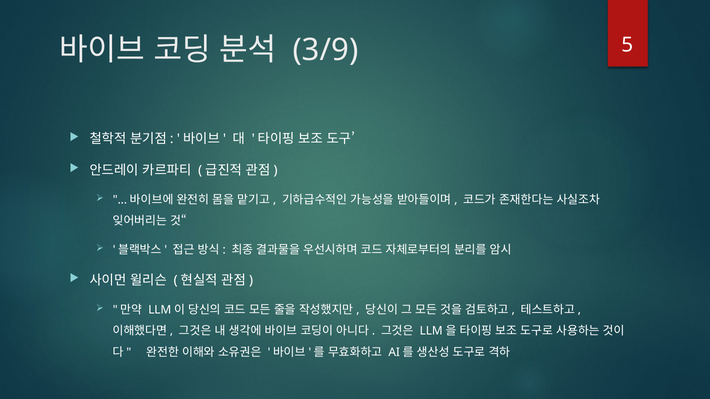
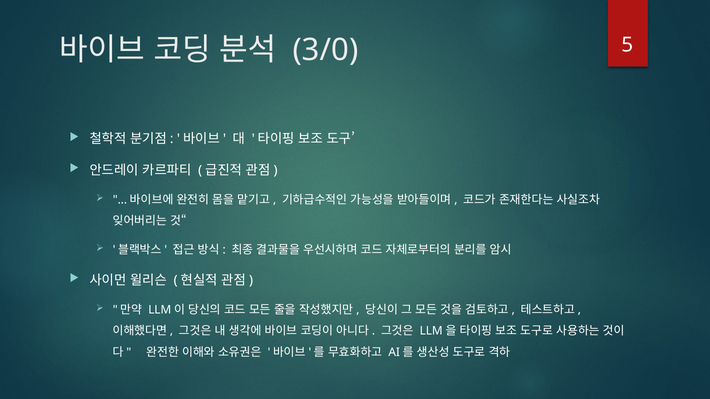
3/9: 3/9 -> 3/0
